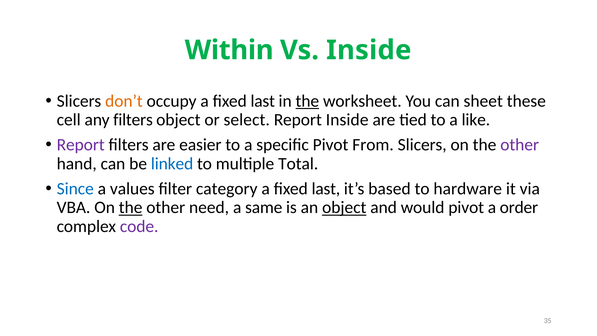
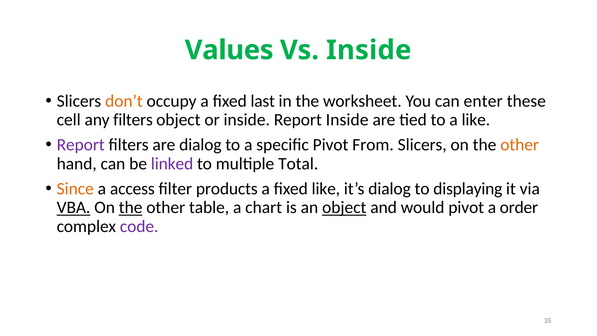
Within: Within -> Values
the at (307, 101) underline: present -> none
sheet: sheet -> enter
or select: select -> inside
are easier: easier -> dialog
other at (520, 145) colour: purple -> orange
linked colour: blue -> purple
Since colour: blue -> orange
values: values -> access
category: category -> products
last at (326, 189): last -> like
it’s based: based -> dialog
hardware: hardware -> displaying
VBA underline: none -> present
need: need -> table
same: same -> chart
